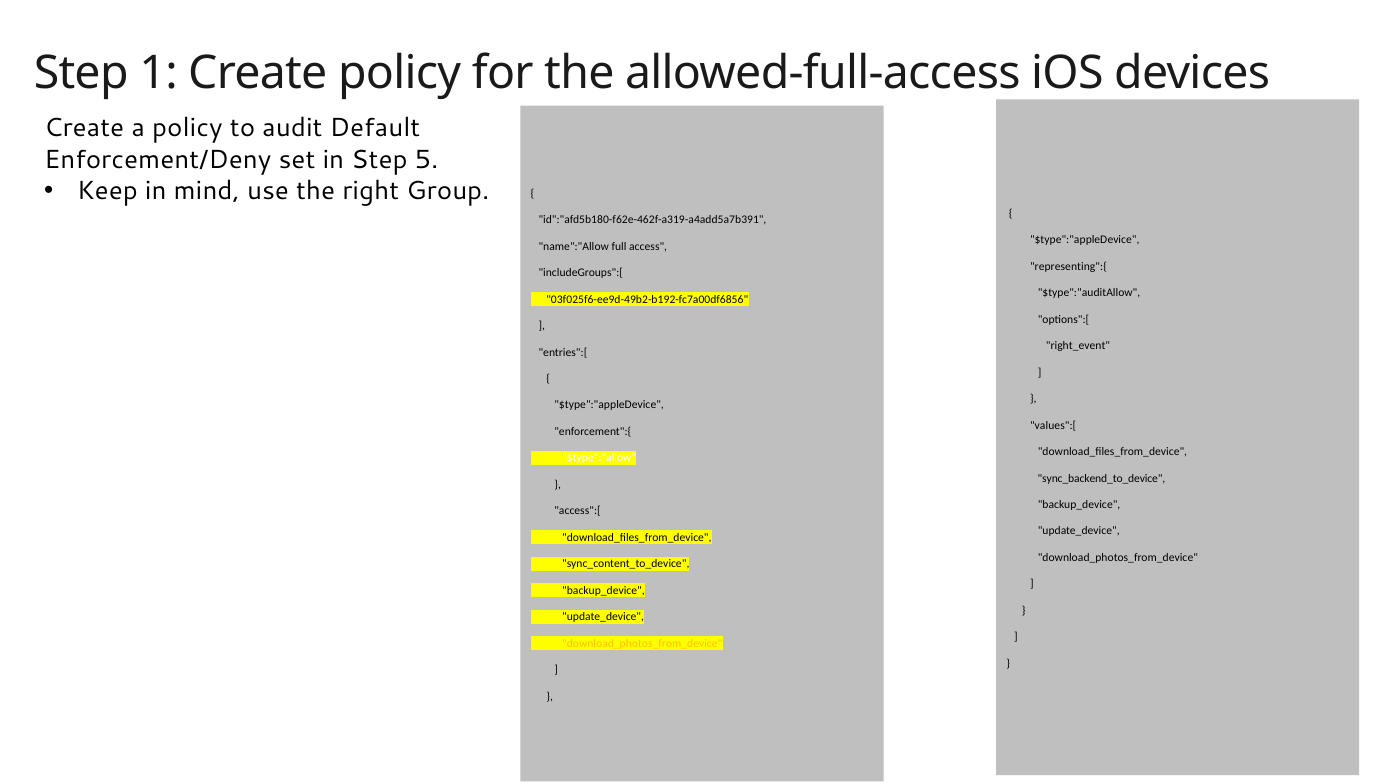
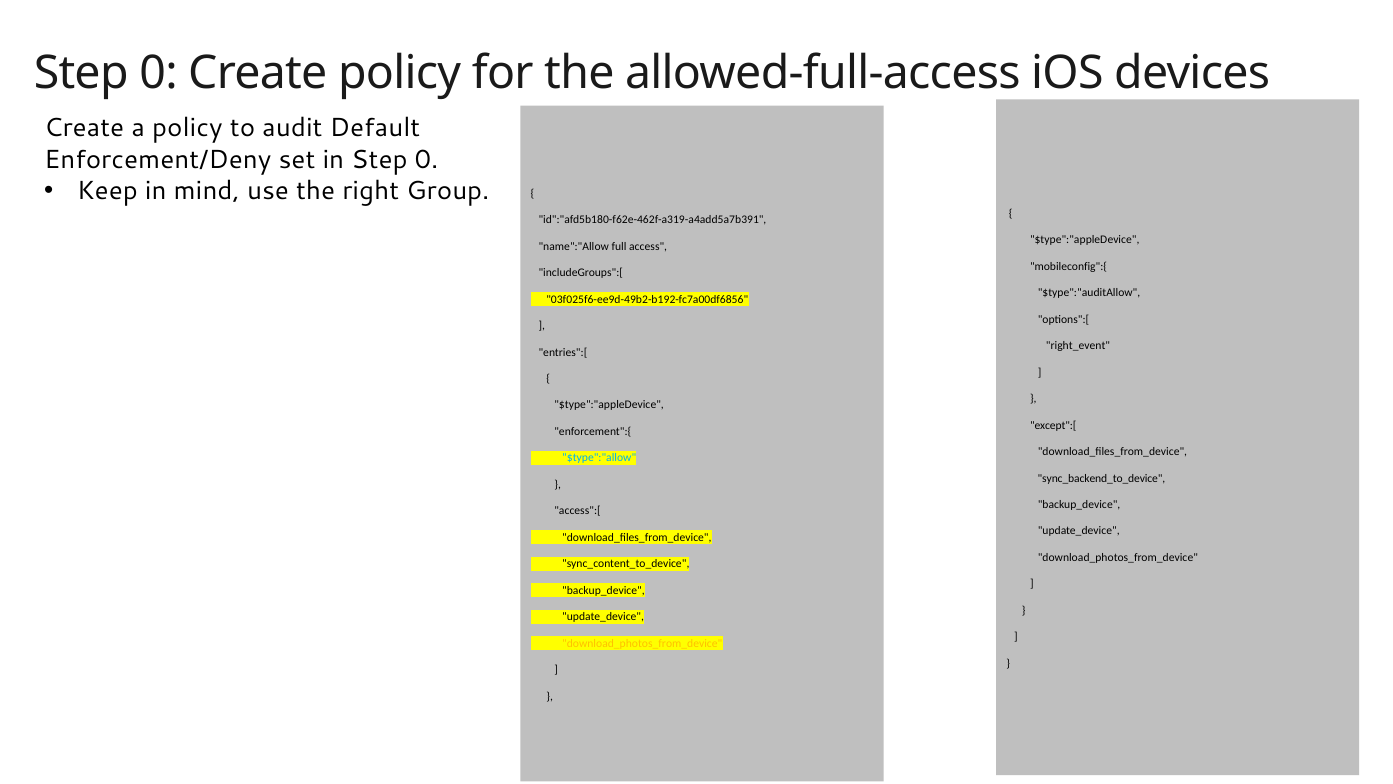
1 at (159, 73): 1 -> 0
in Step 5: 5 -> 0
representing":{: representing":{ -> mobileconfig":{
values":[: values":[ -> except":[
$type":"allow colour: white -> light blue
